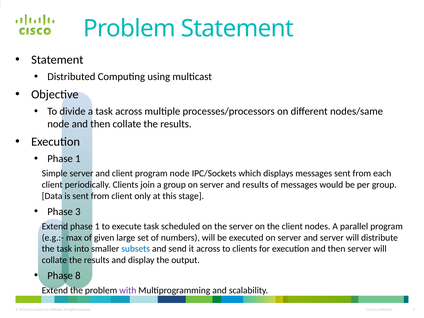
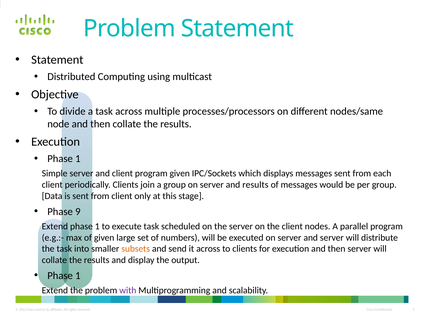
program node: node -> given
3: 3 -> 9
subsets colour: blue -> orange
8 at (78, 276): 8 -> 1
